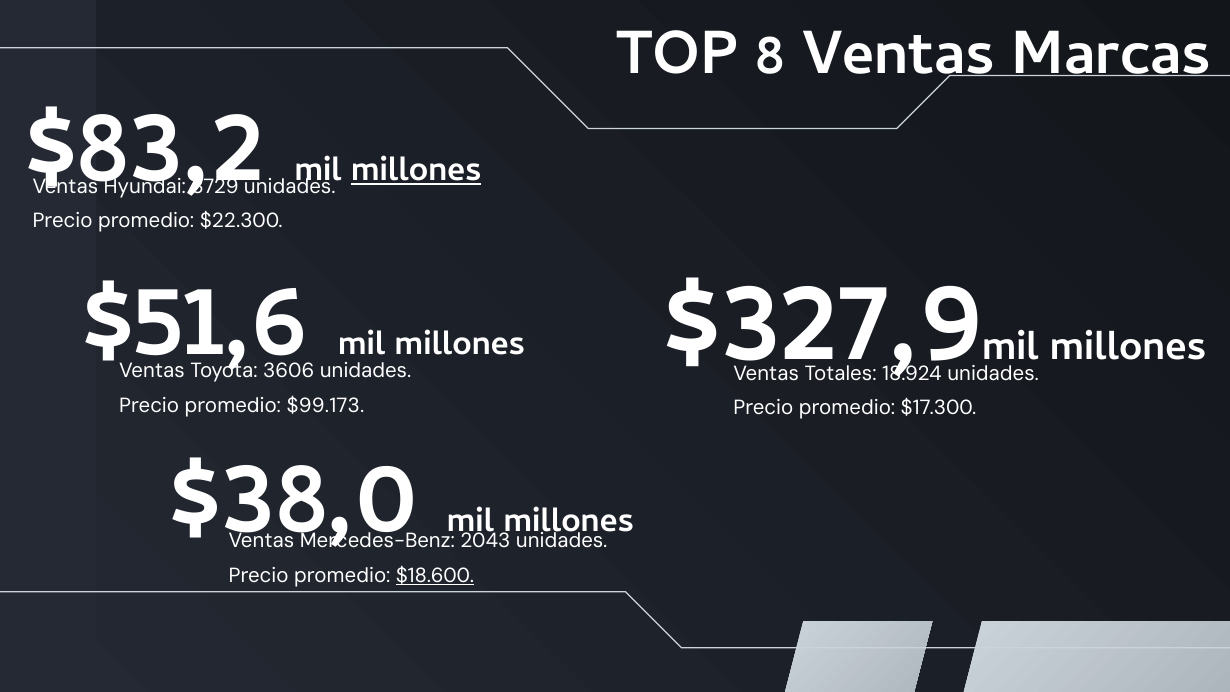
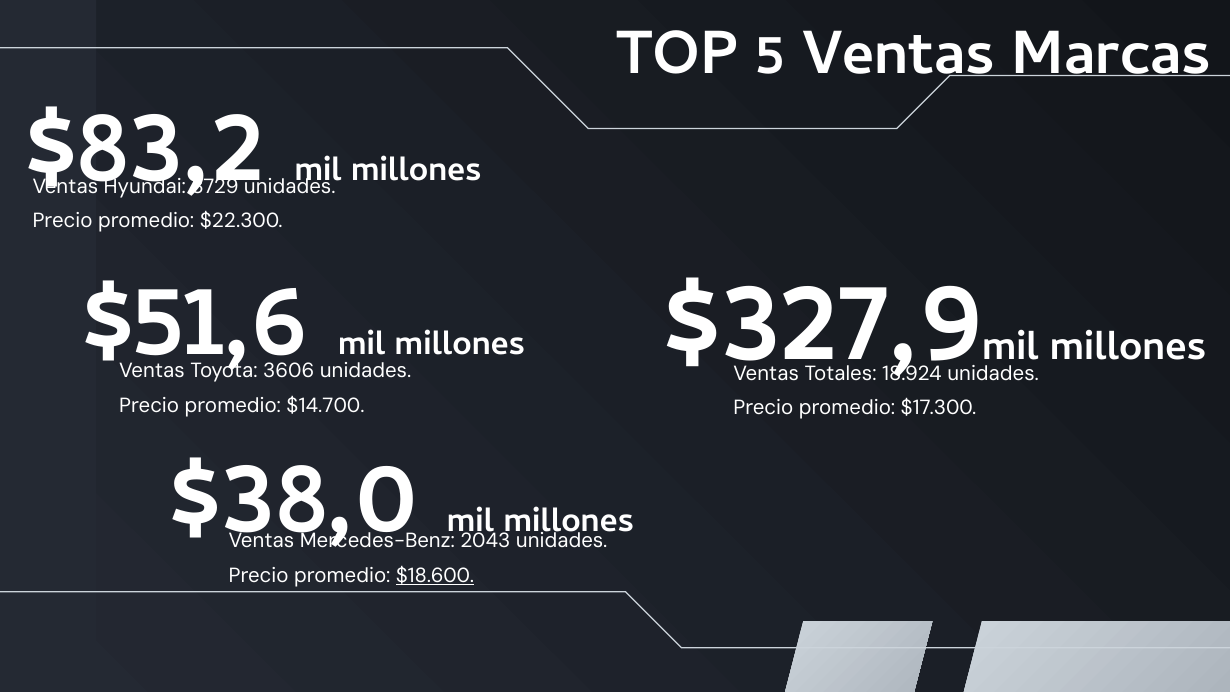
8: 8 -> 5
millones at (416, 169) underline: present -> none
$99.173: $99.173 -> $14.700
